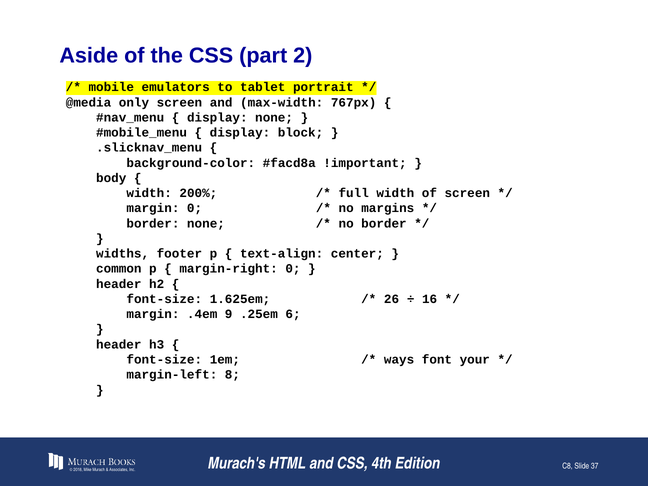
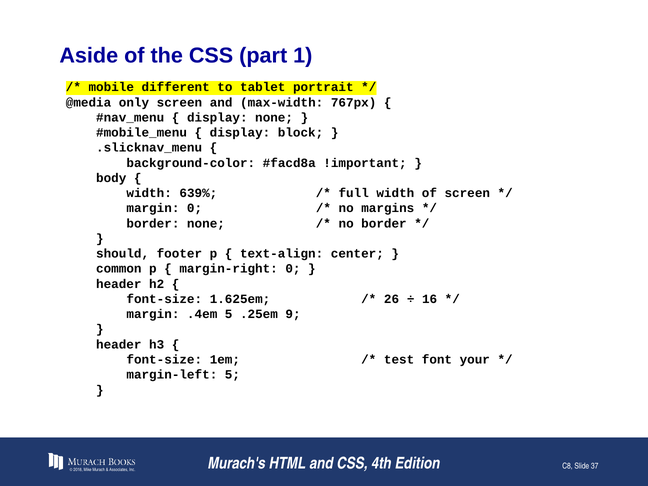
2: 2 -> 1
emulators: emulators -> different
200%: 200% -> 639%
widths: widths -> should
.4em 9: 9 -> 5
6: 6 -> 9
ways: ways -> test
margin-left 8: 8 -> 5
